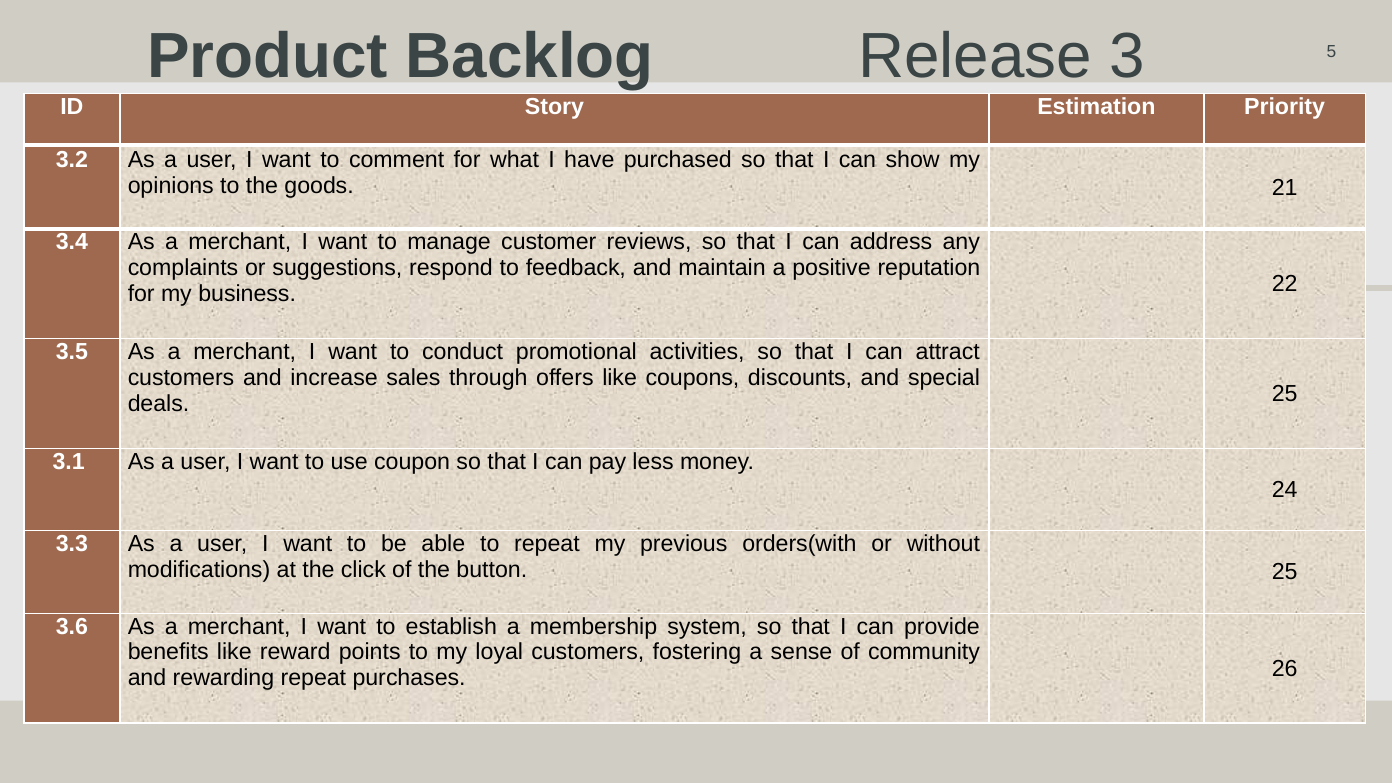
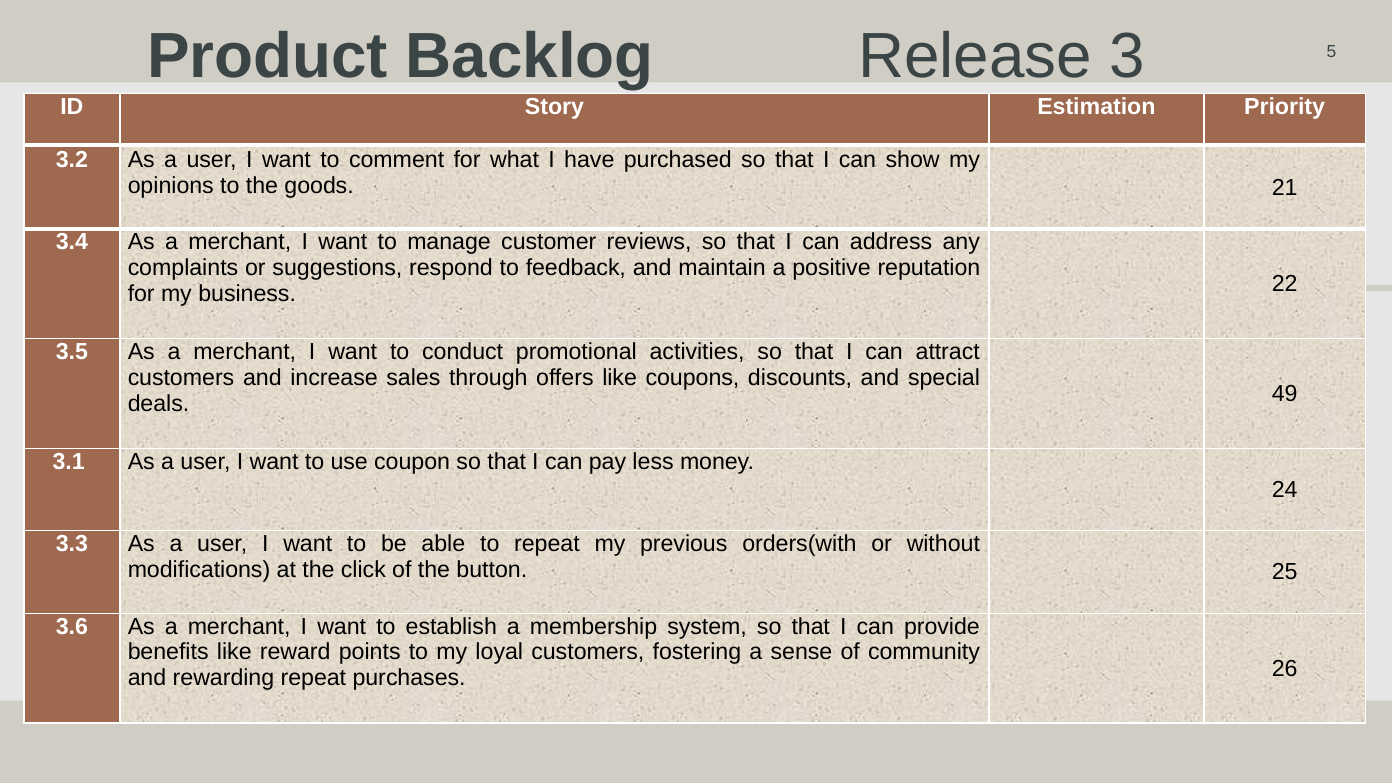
deals 25: 25 -> 49
